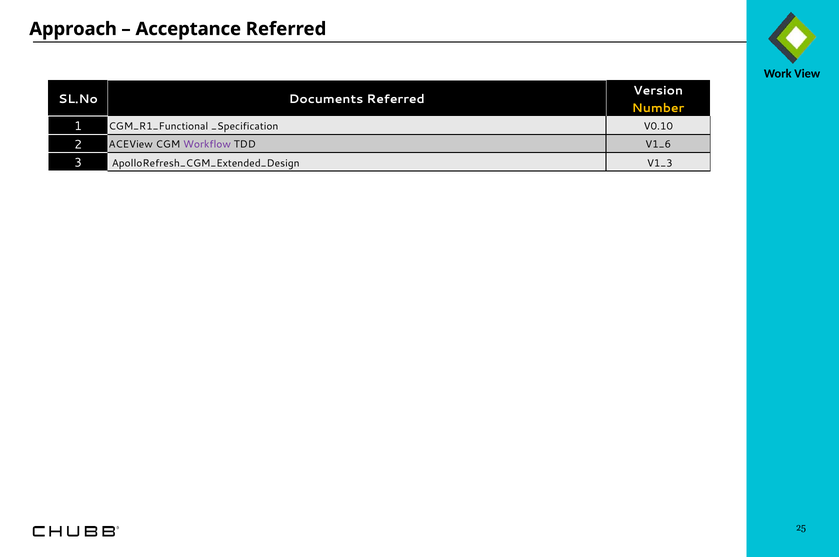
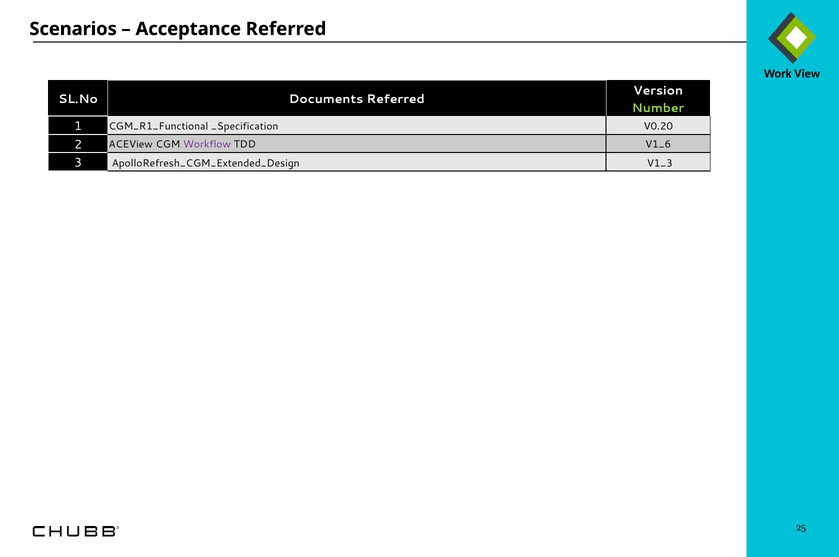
Approach: Approach -> Scenarios
Number colour: yellow -> light green
V0.10: V0.10 -> V0.20
